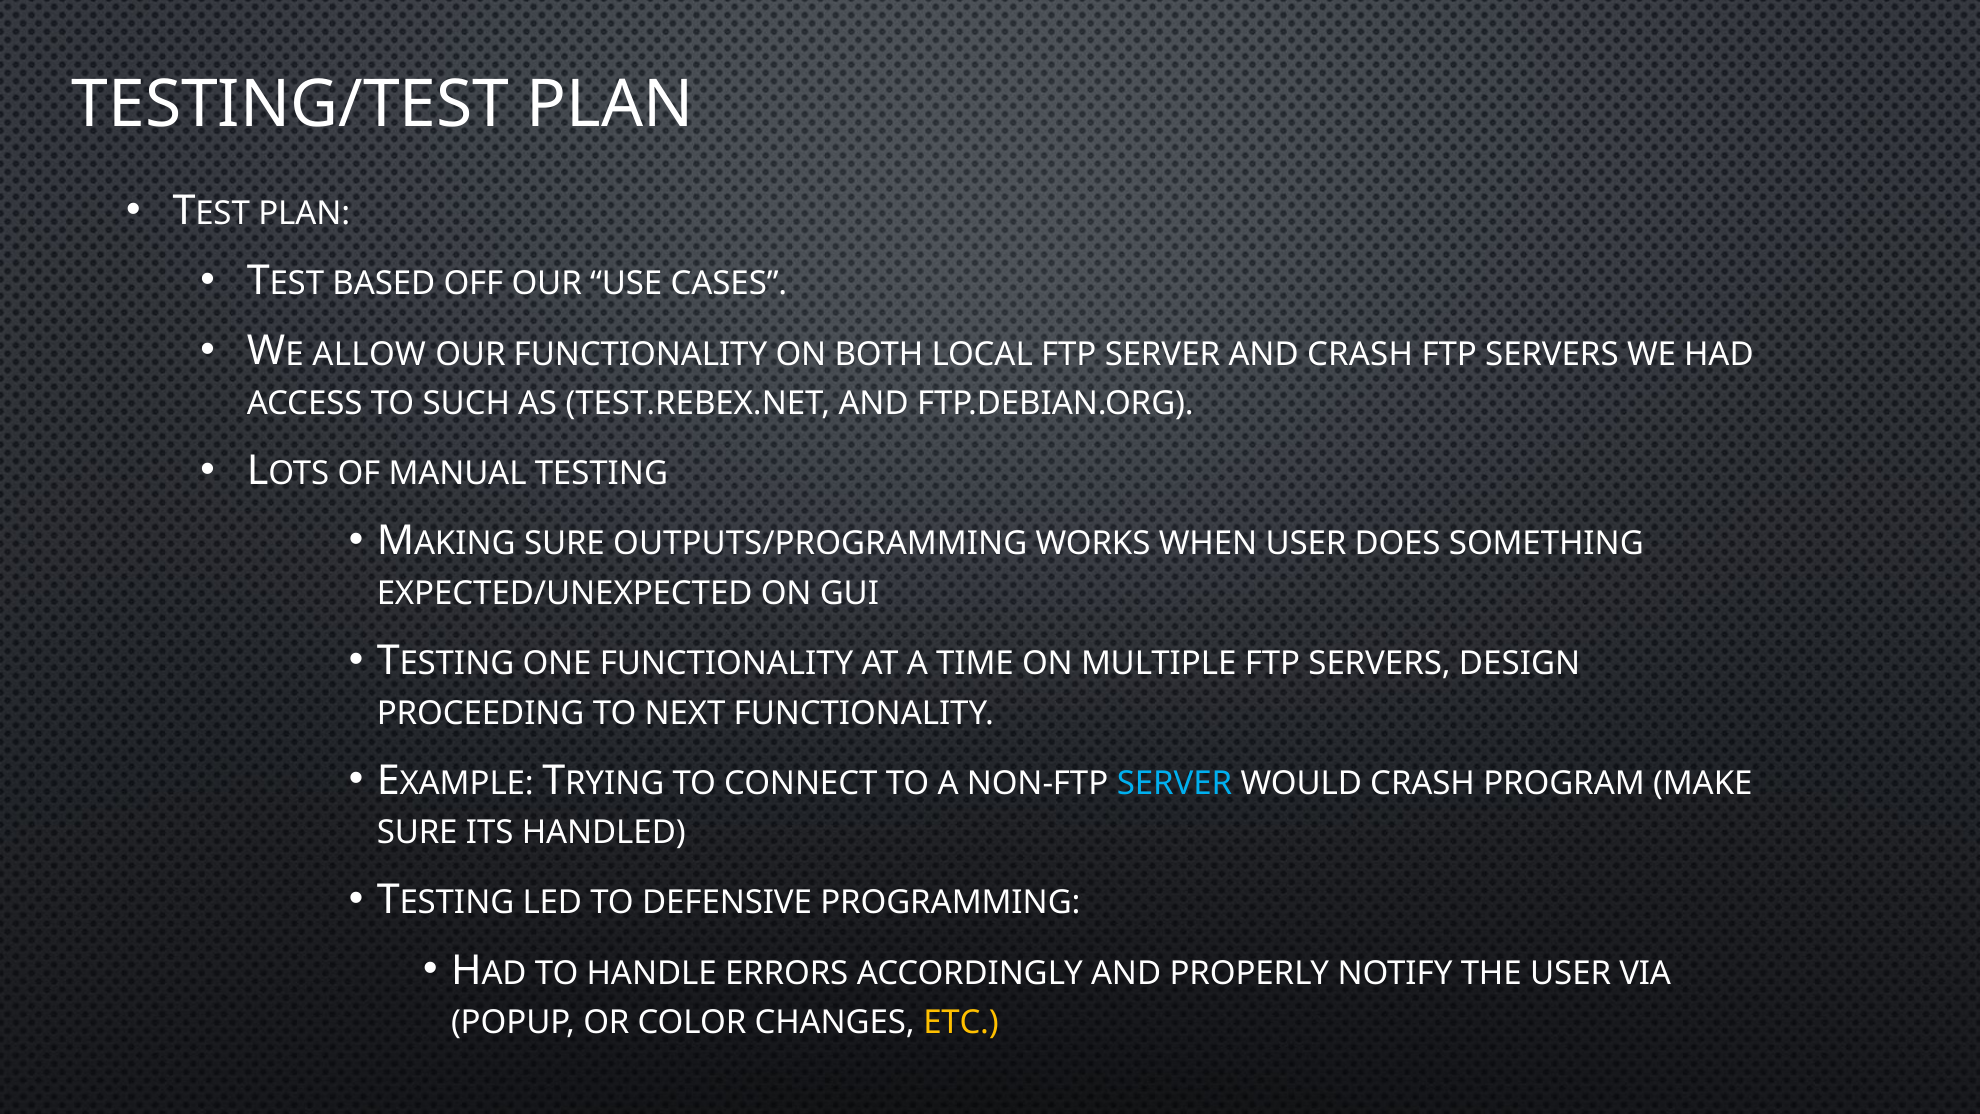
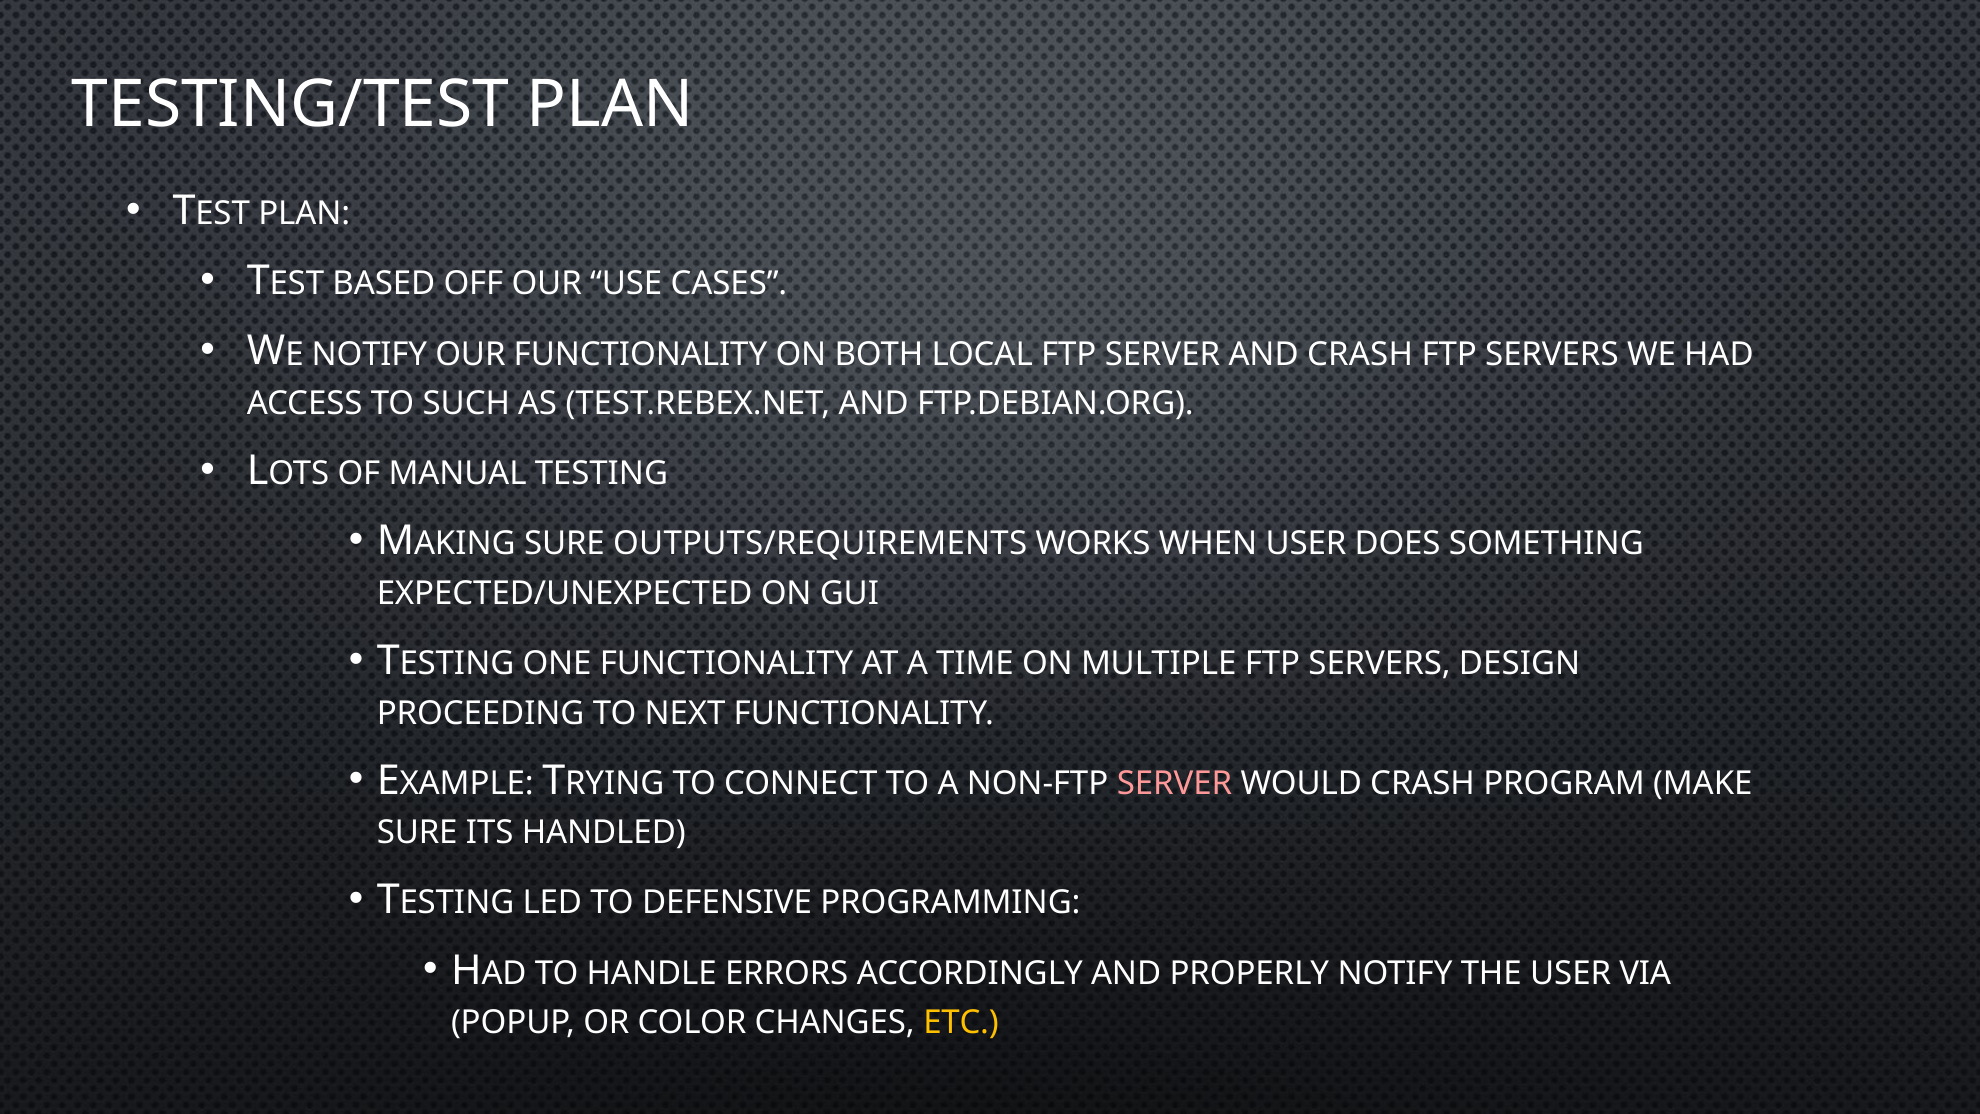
ALLOW at (369, 354): ALLOW -> NOTIFY
OUTPUTS/PROGRAMMING: OUTPUTS/PROGRAMMING -> OUTPUTS/REQUIREMENTS
SERVER at (1174, 783) colour: light blue -> pink
